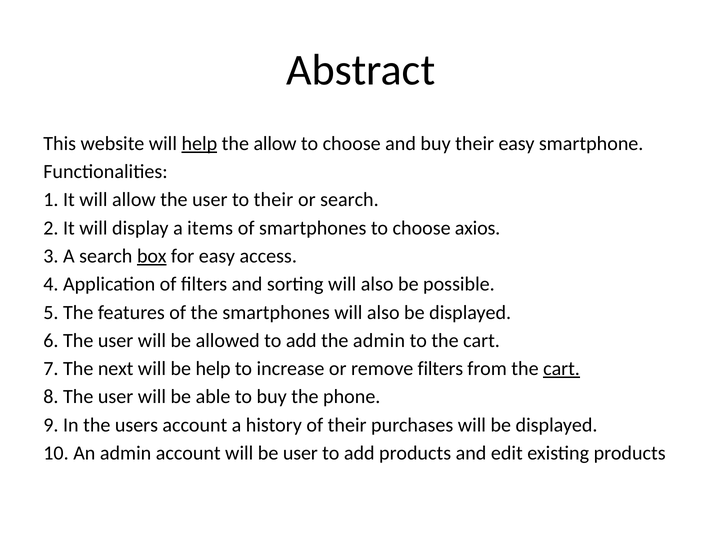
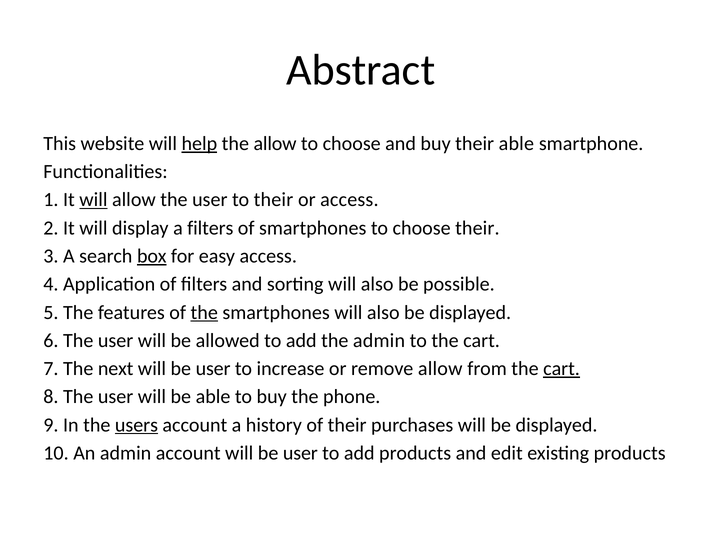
their easy: easy -> able
will at (93, 200) underline: none -> present
or search: search -> access
a items: items -> filters
choose axios: axios -> their
the at (204, 312) underline: none -> present
help at (213, 368): help -> user
remove filters: filters -> allow
users underline: none -> present
